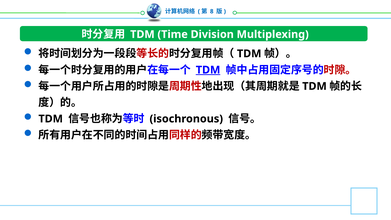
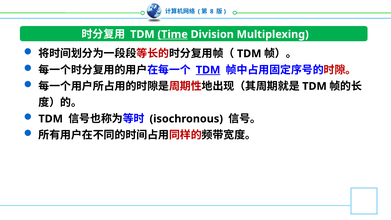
Time underline: none -> present
